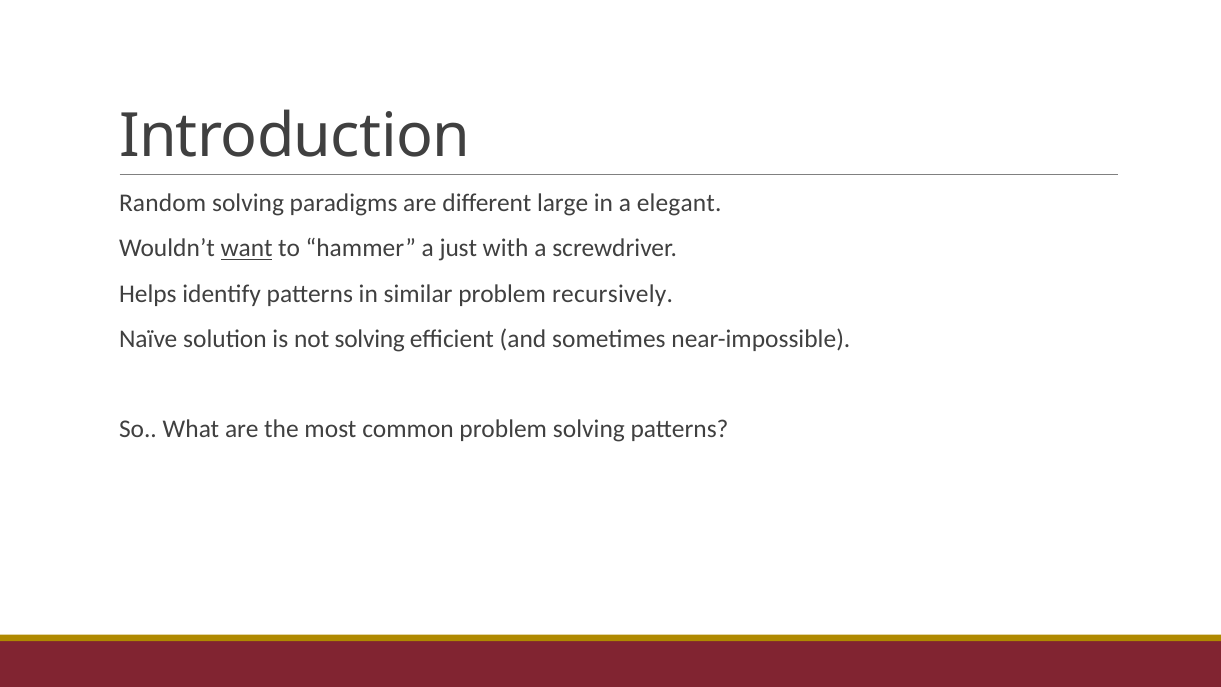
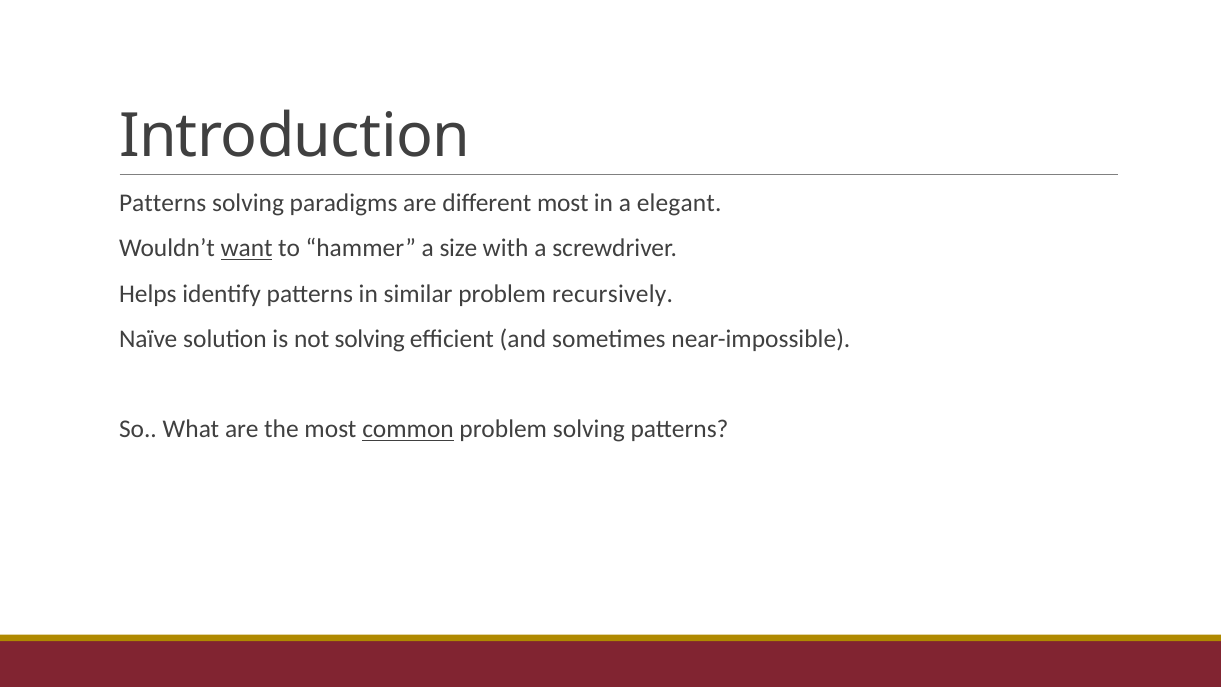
Random at (163, 203): Random -> Patterns
different large: large -> most
just: just -> size
common underline: none -> present
